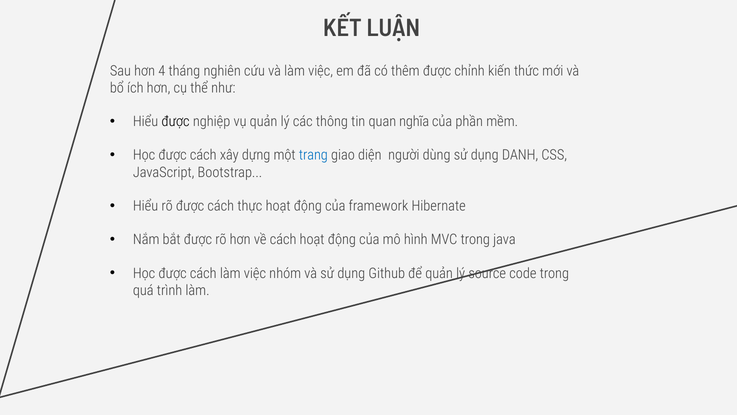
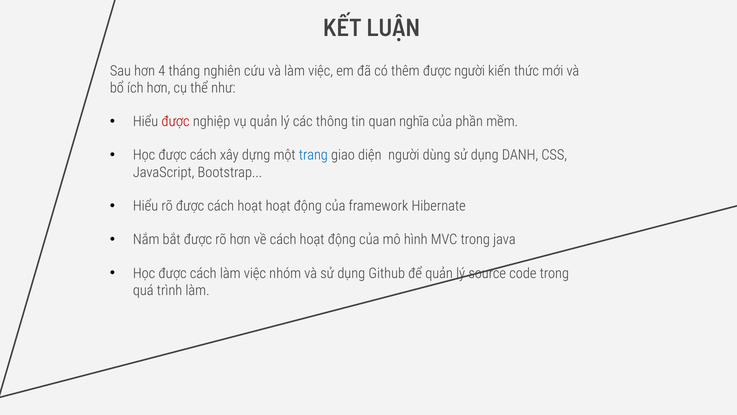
được chỉnh: chỉnh -> người
được at (175, 122) colour: black -> red
được cách thực: thực -> hoạt
